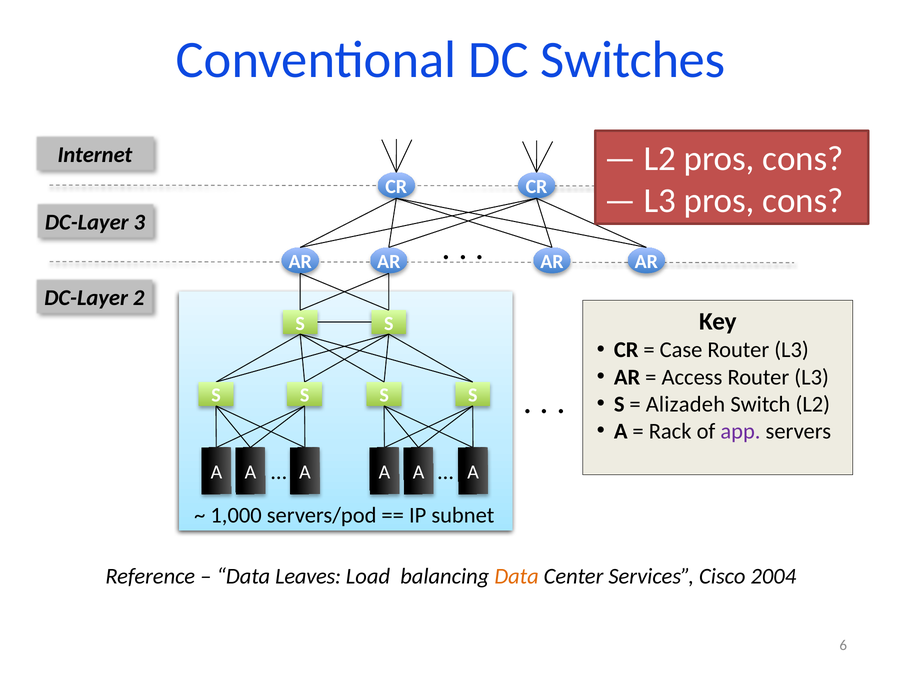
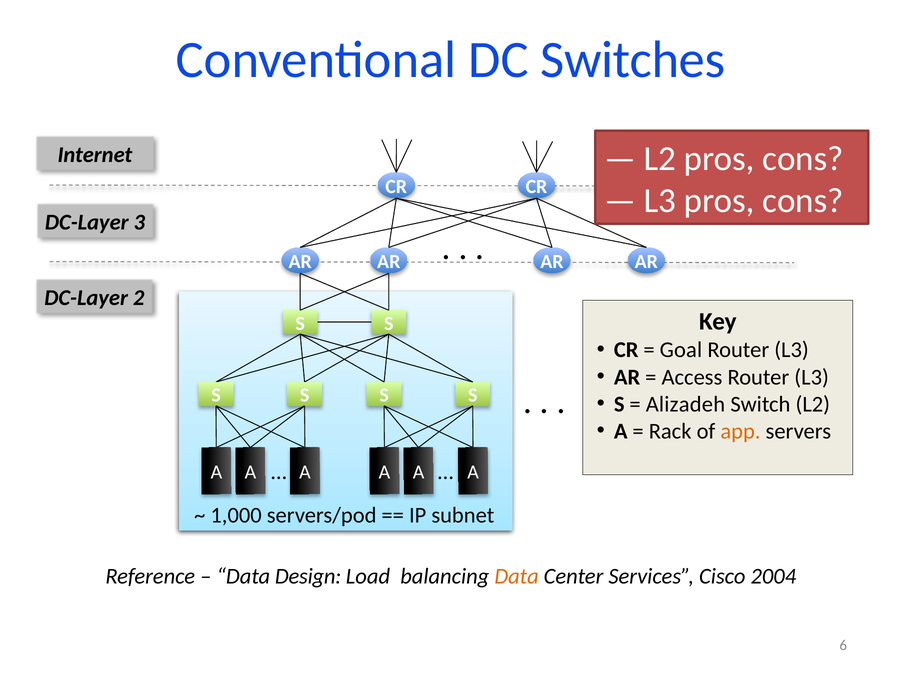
Case: Case -> Goal
app colour: purple -> orange
Leaves: Leaves -> Design
